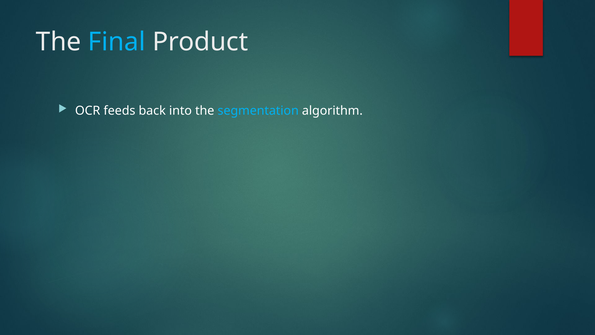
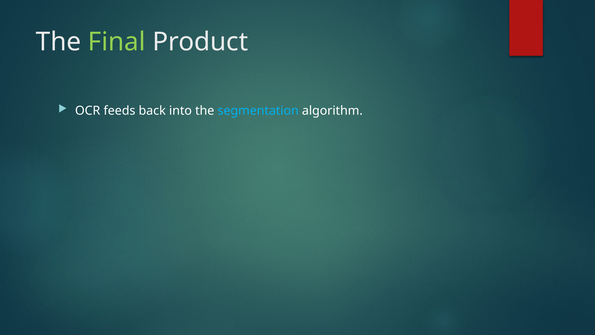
Final colour: light blue -> light green
